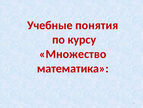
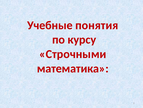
Множество: Множество -> Строчными
